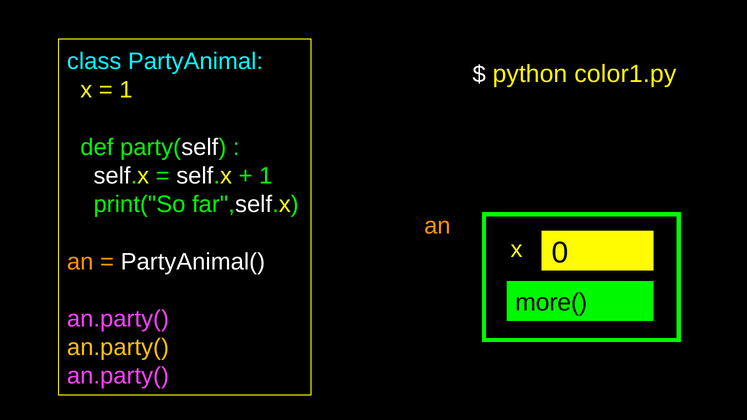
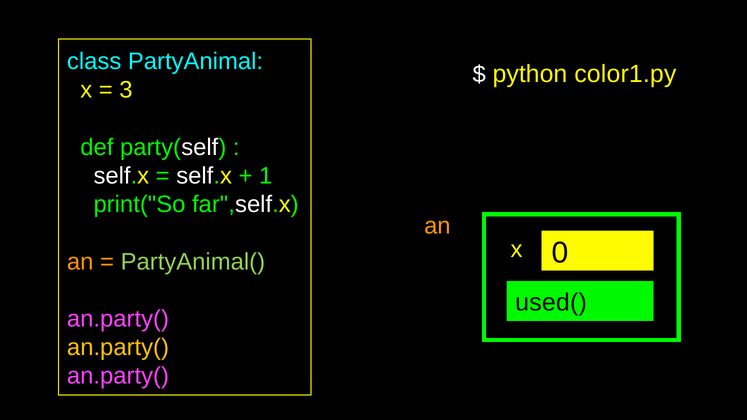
1 at (126, 90): 1 -> 3
PartyAnimal( colour: white -> light green
more(: more( -> used(
